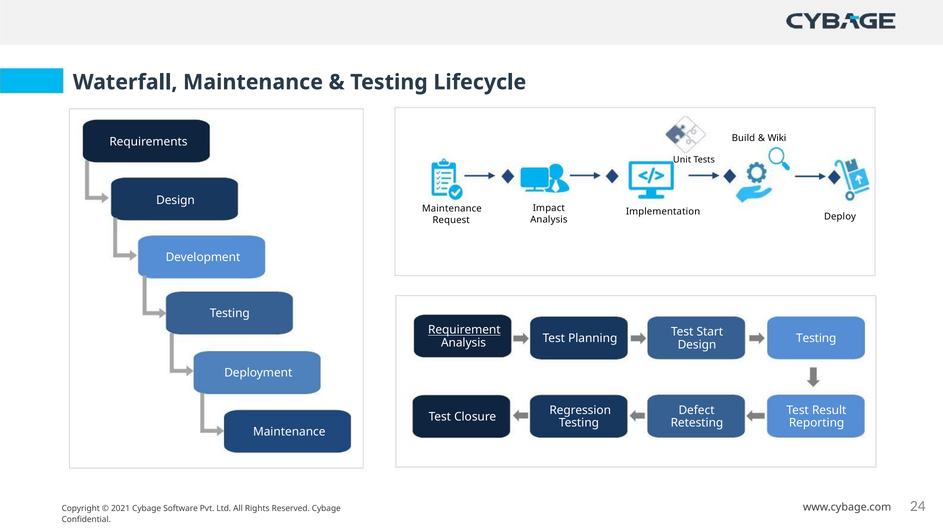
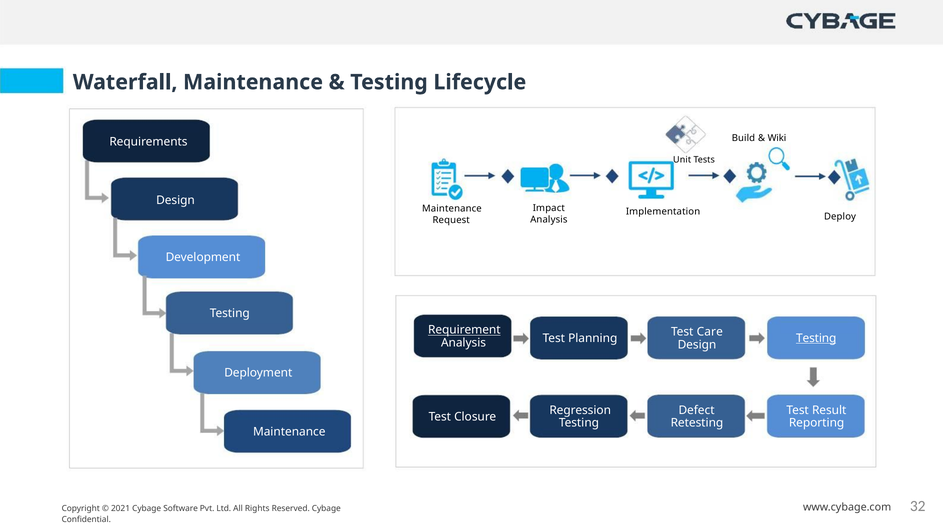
Start: Start -> Care
Testing at (816, 338) underline: none -> present
24: 24 -> 32
